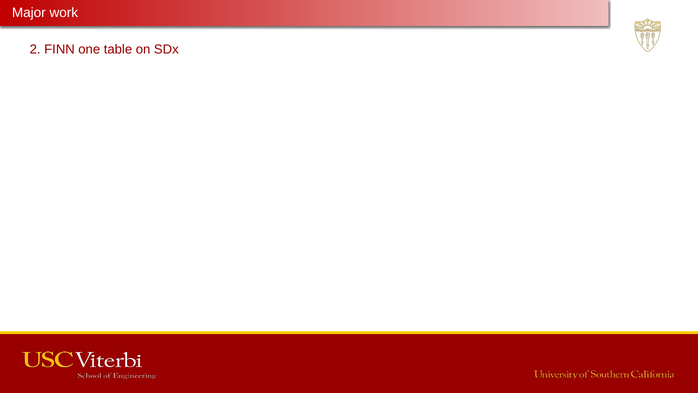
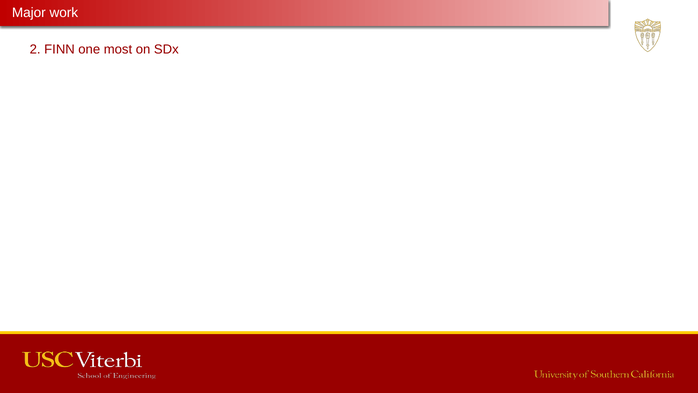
one table: table -> most
